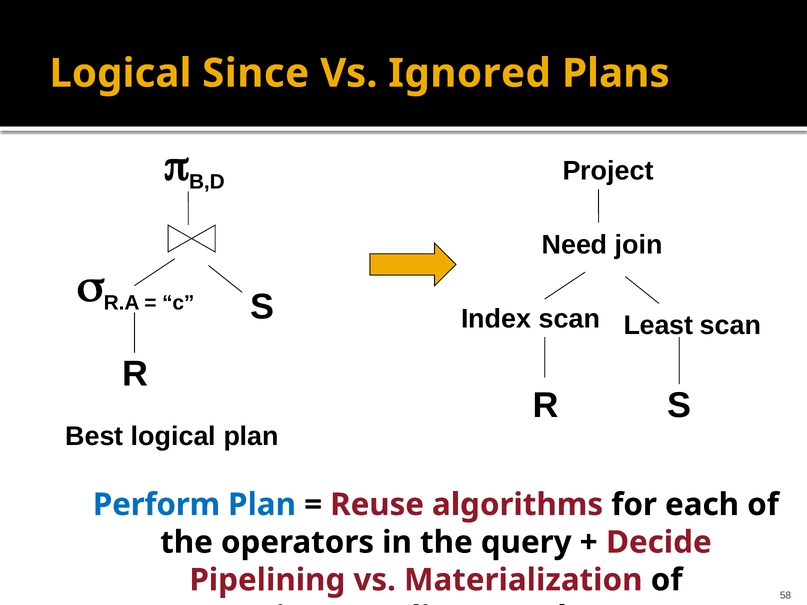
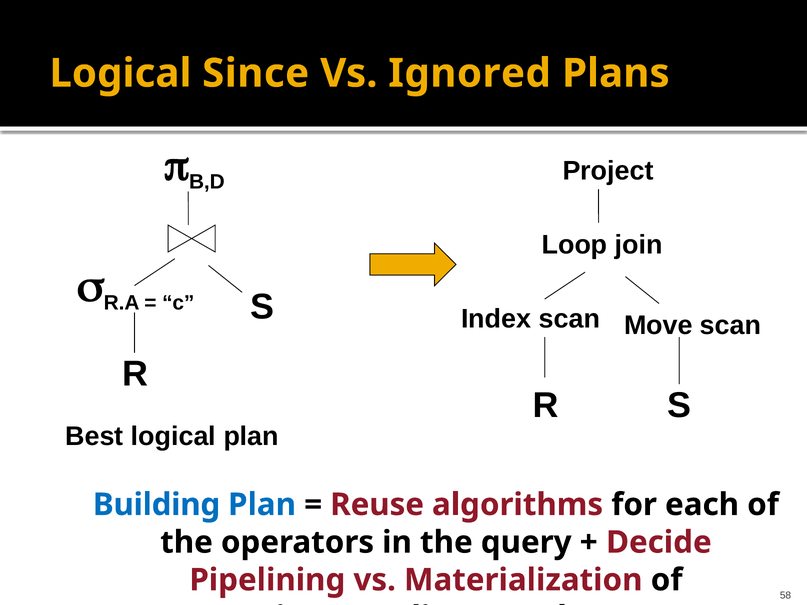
Need: Need -> Loop
Least: Least -> Move
Perform: Perform -> Building
